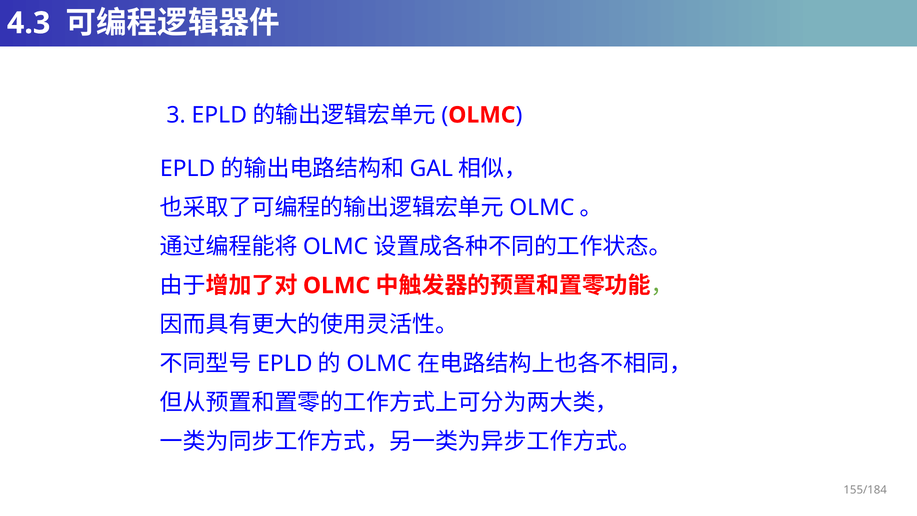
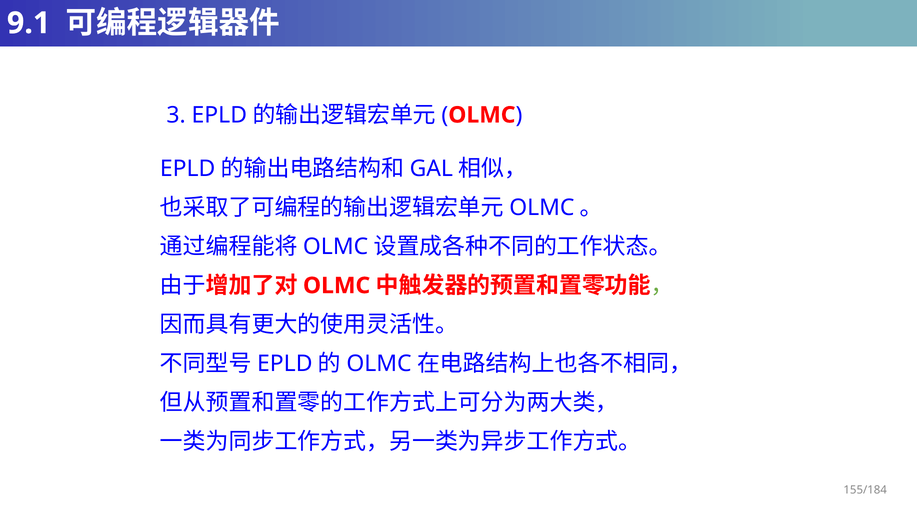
4.3: 4.3 -> 9.1
